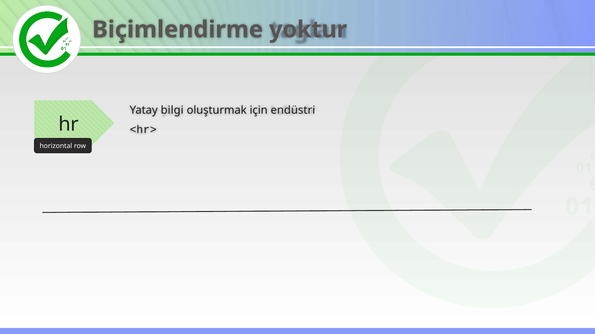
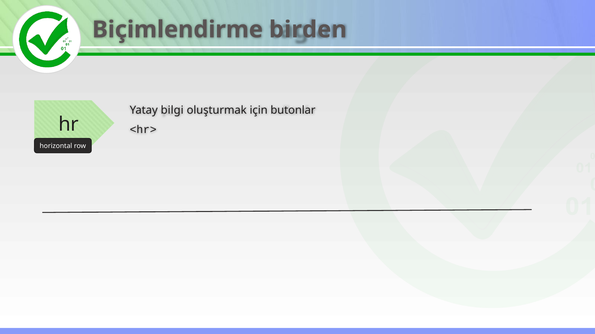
yoktur: yoktur -> birden
endüstri: endüstri -> butonlar
